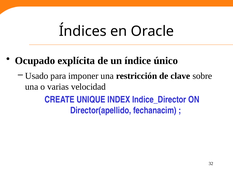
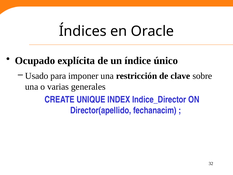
velocidad: velocidad -> generales
